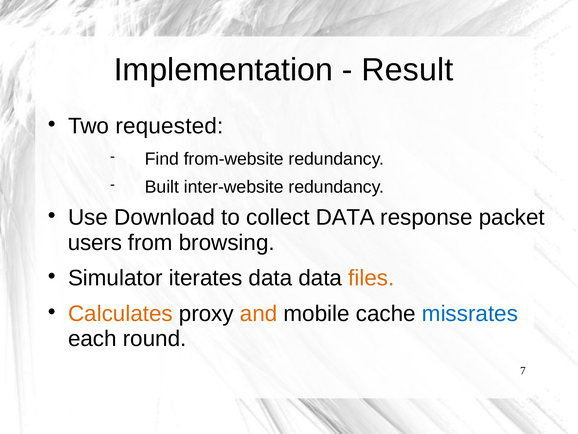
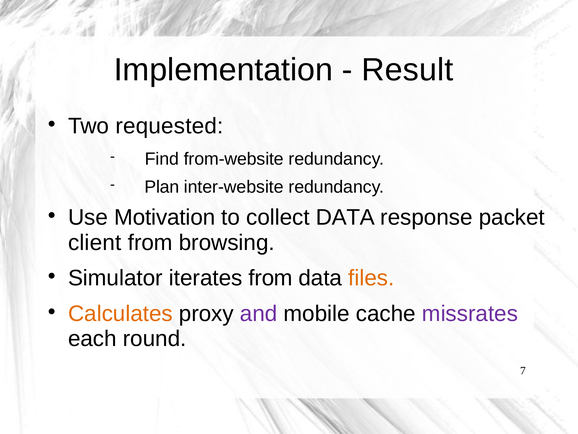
Built: Built -> Plan
Download: Download -> Motivation
users: users -> client
iterates data: data -> from
and colour: orange -> purple
missrates colour: blue -> purple
